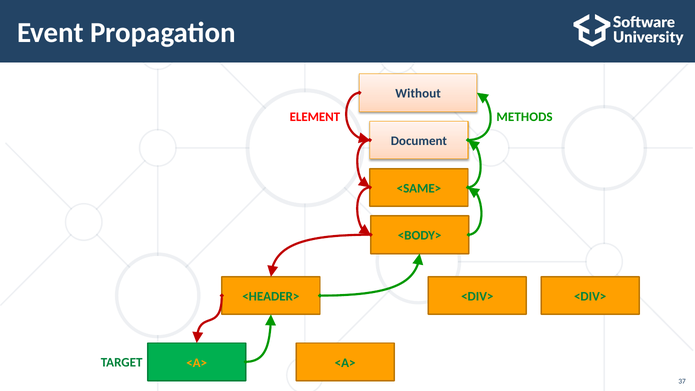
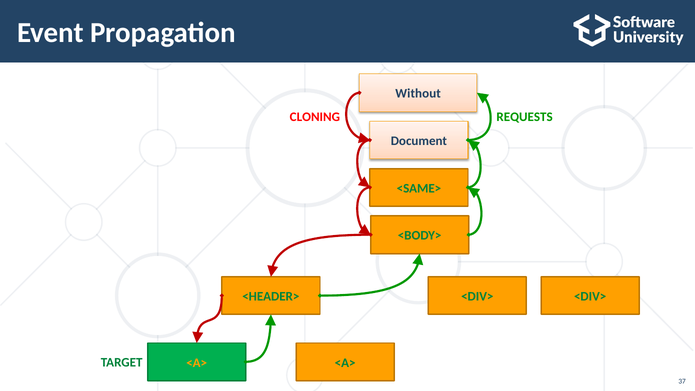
ELEMENT: ELEMENT -> CLONING
METHODS: METHODS -> REQUESTS
